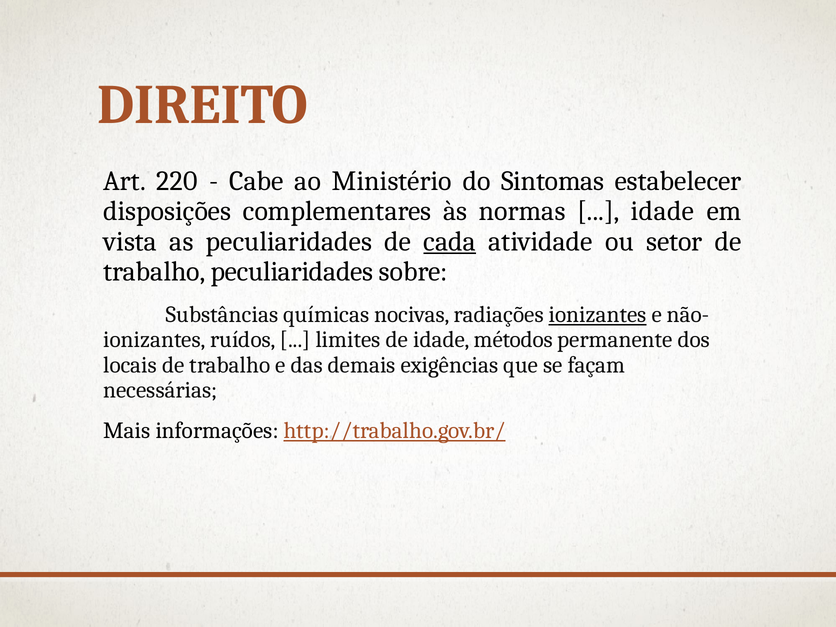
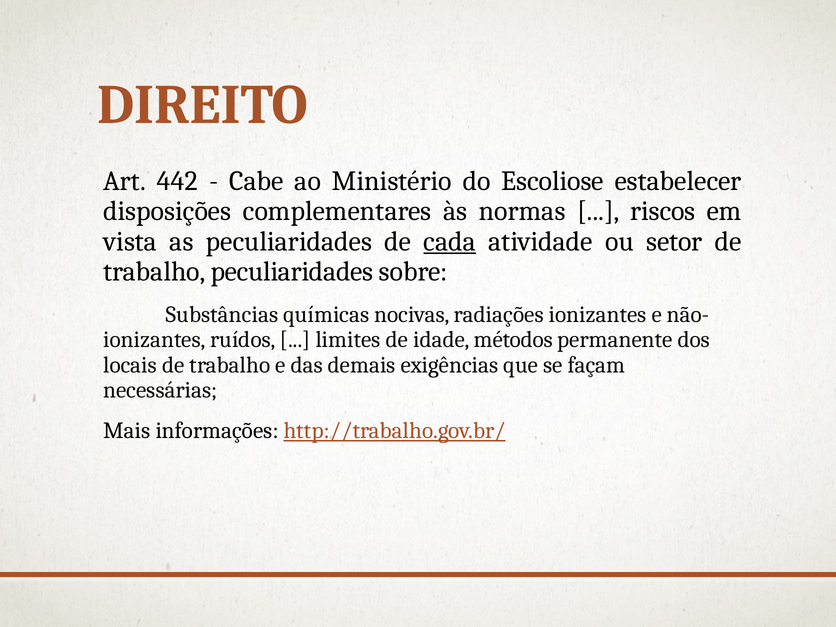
220: 220 -> 442
Sintomas: Sintomas -> Escoliose
idade at (663, 211): idade -> riscos
ionizantes at (598, 315) underline: present -> none
